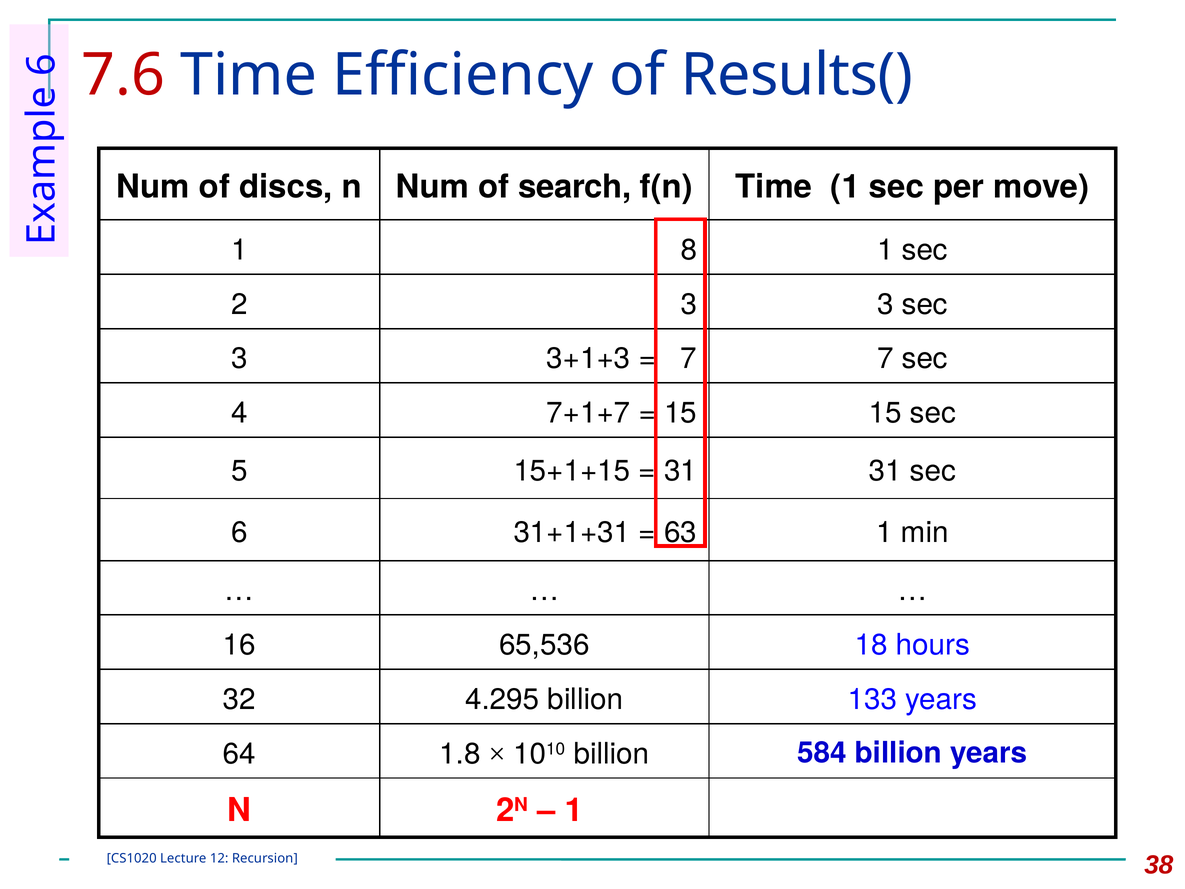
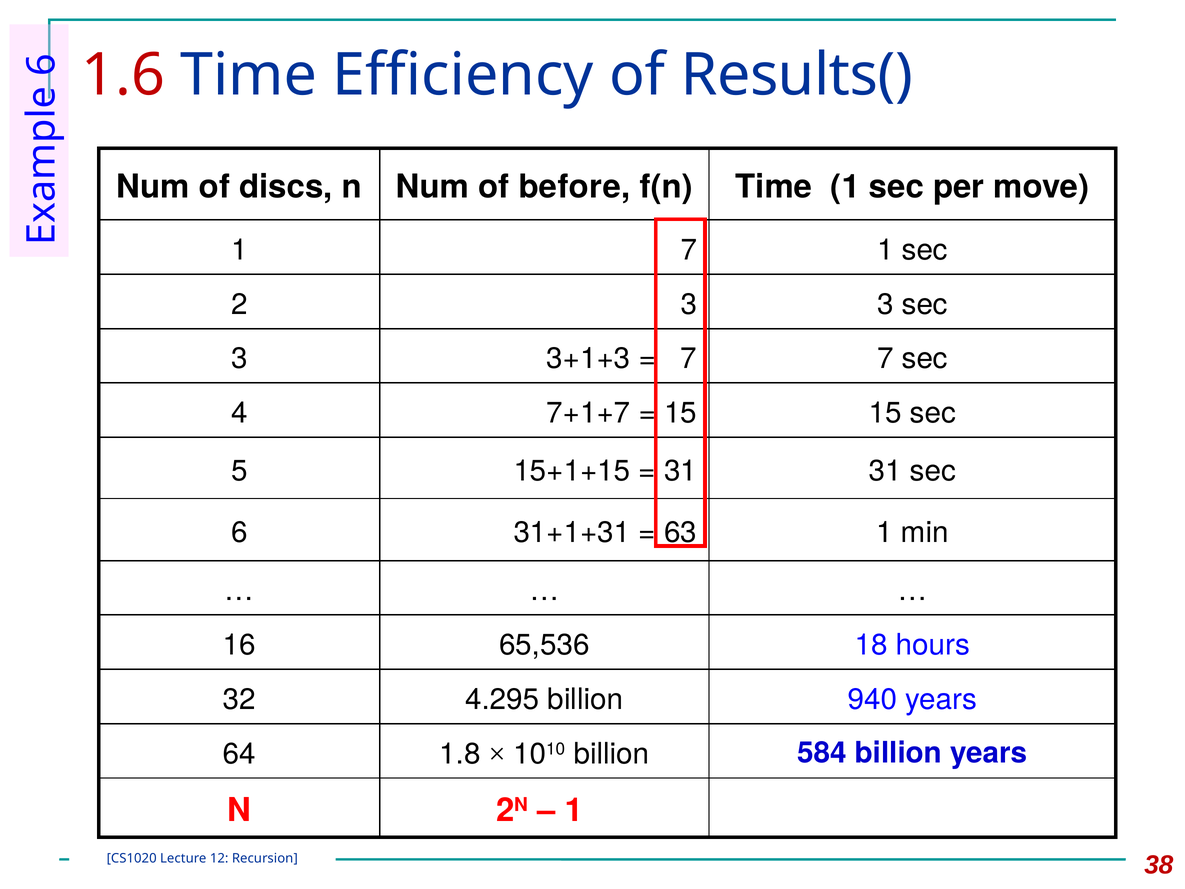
7.6: 7.6 -> 1.6
search: search -> before
1 8: 8 -> 7
133: 133 -> 940
